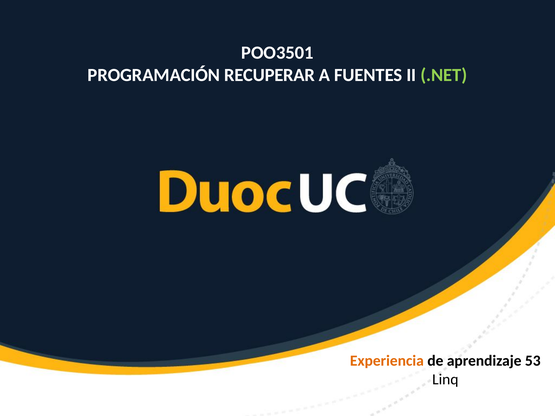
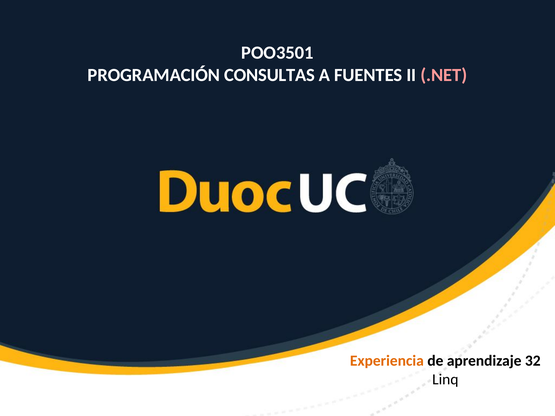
RECUPERAR: RECUPERAR -> CONSULTAS
.NET colour: light green -> pink
53: 53 -> 32
